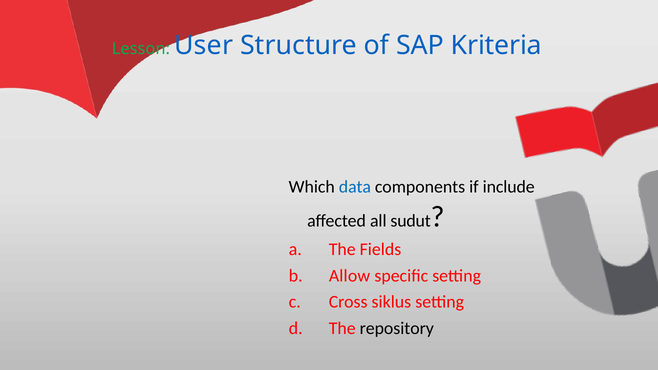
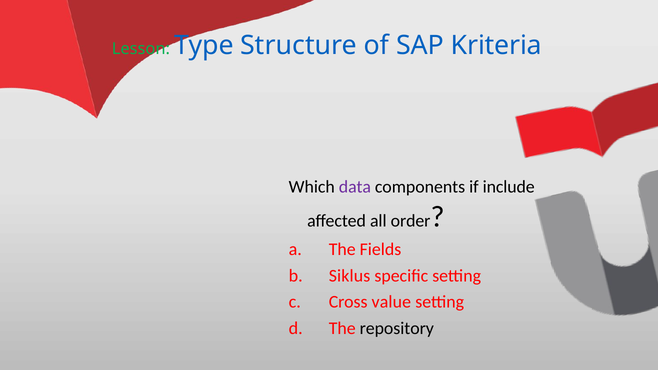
User: User -> Type
data colour: blue -> purple
sudut: sudut -> order
Allow: Allow -> Siklus
siklus: siklus -> value
